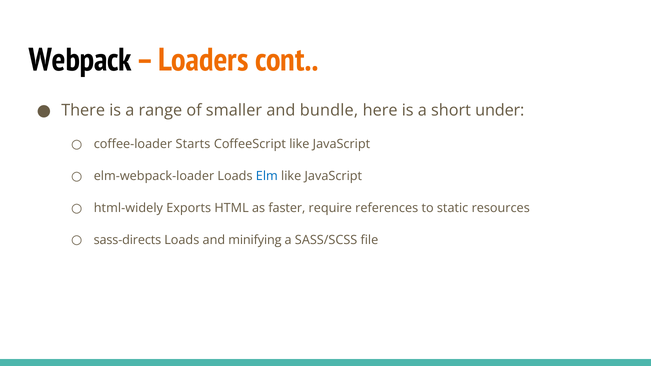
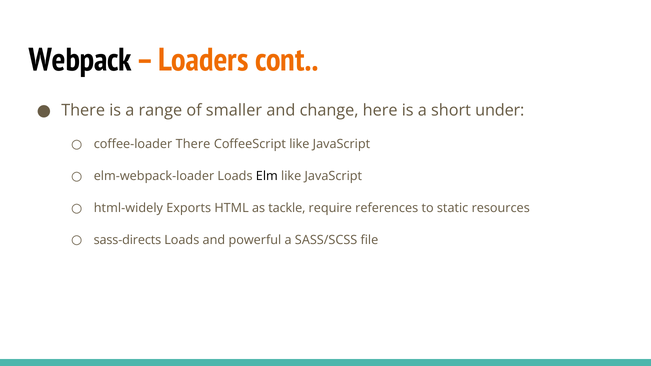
bundle: bundle -> change
coffee-loader Starts: Starts -> There
Elm colour: blue -> black
faster: faster -> tackle
minifying: minifying -> powerful
